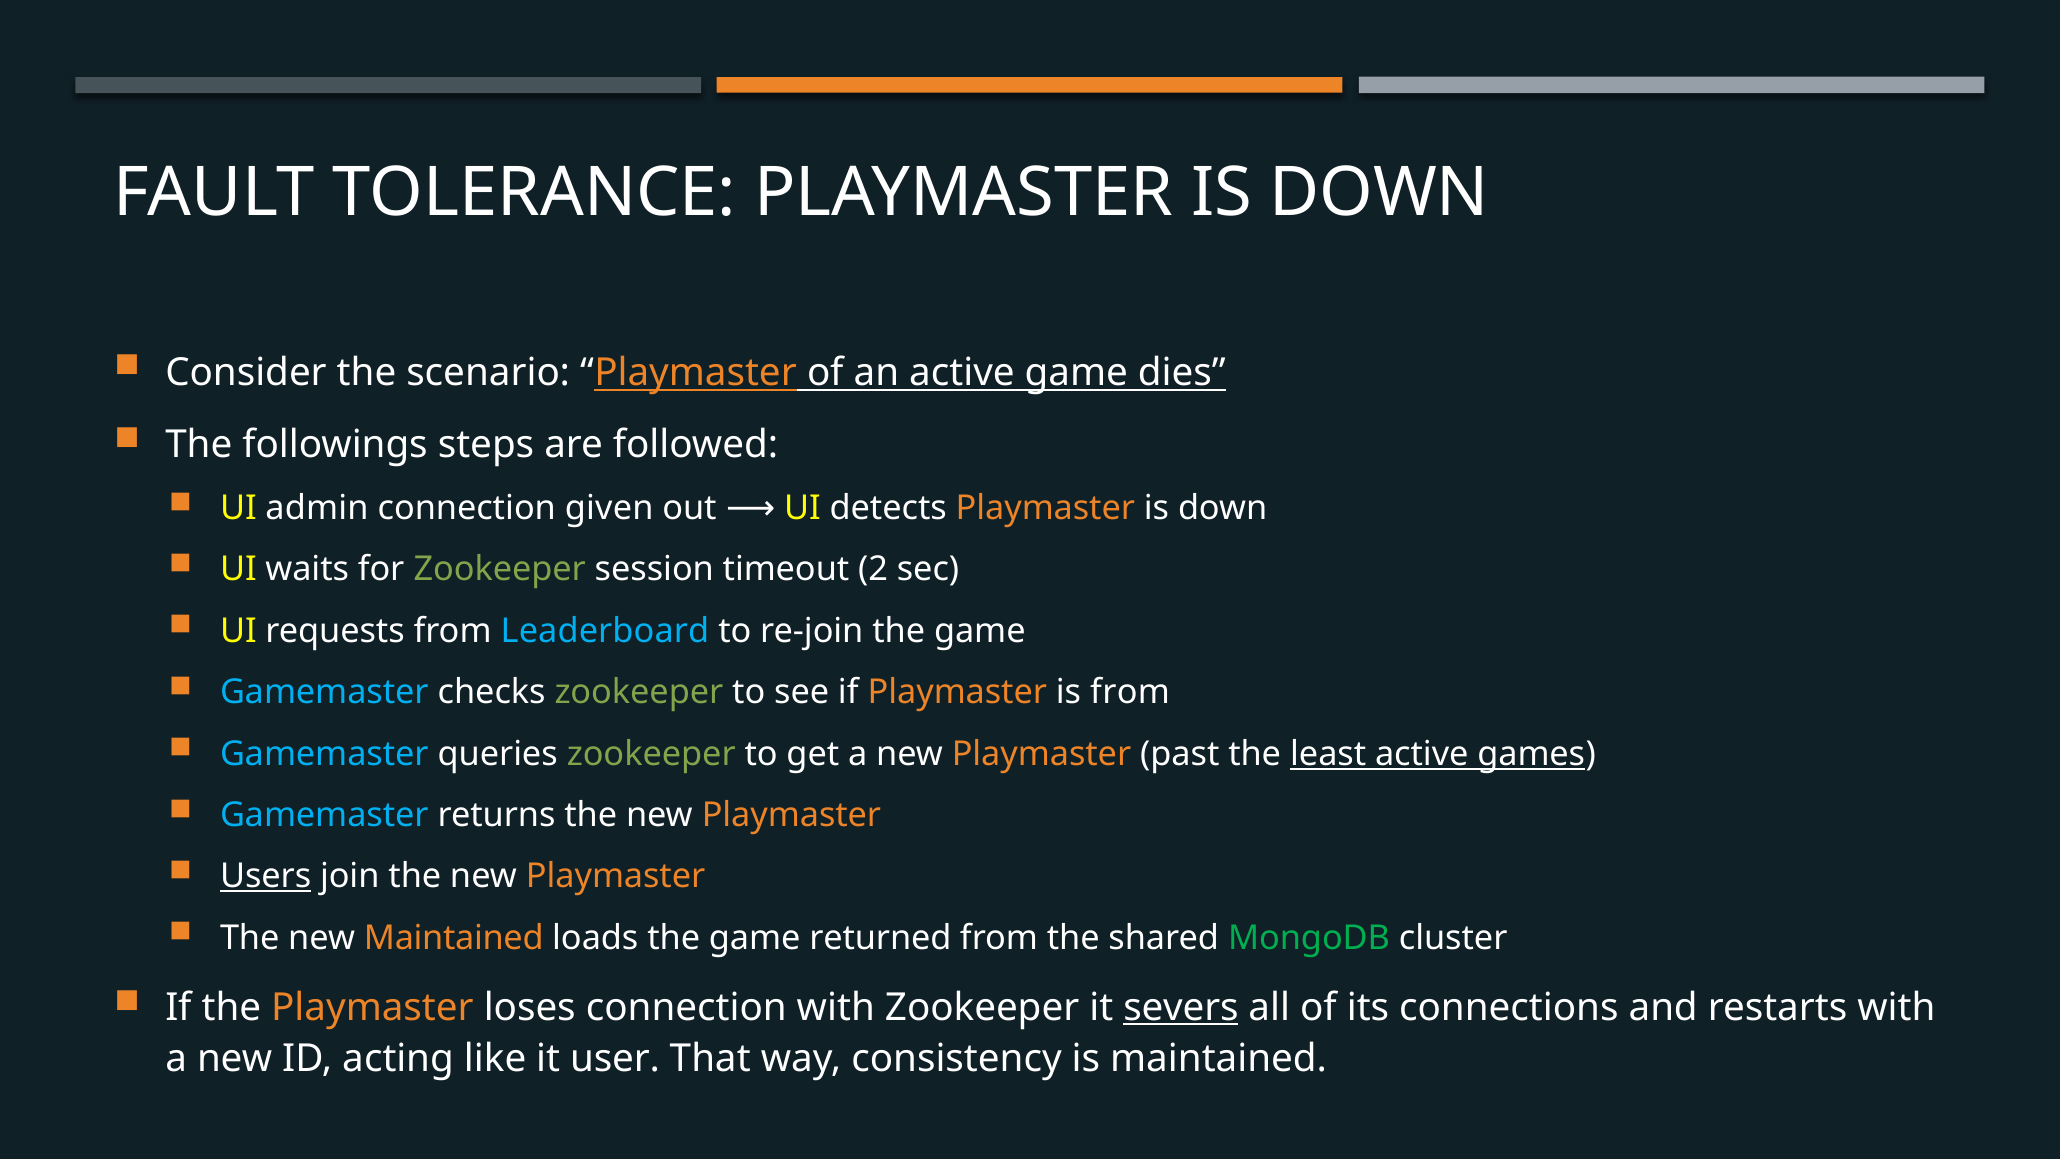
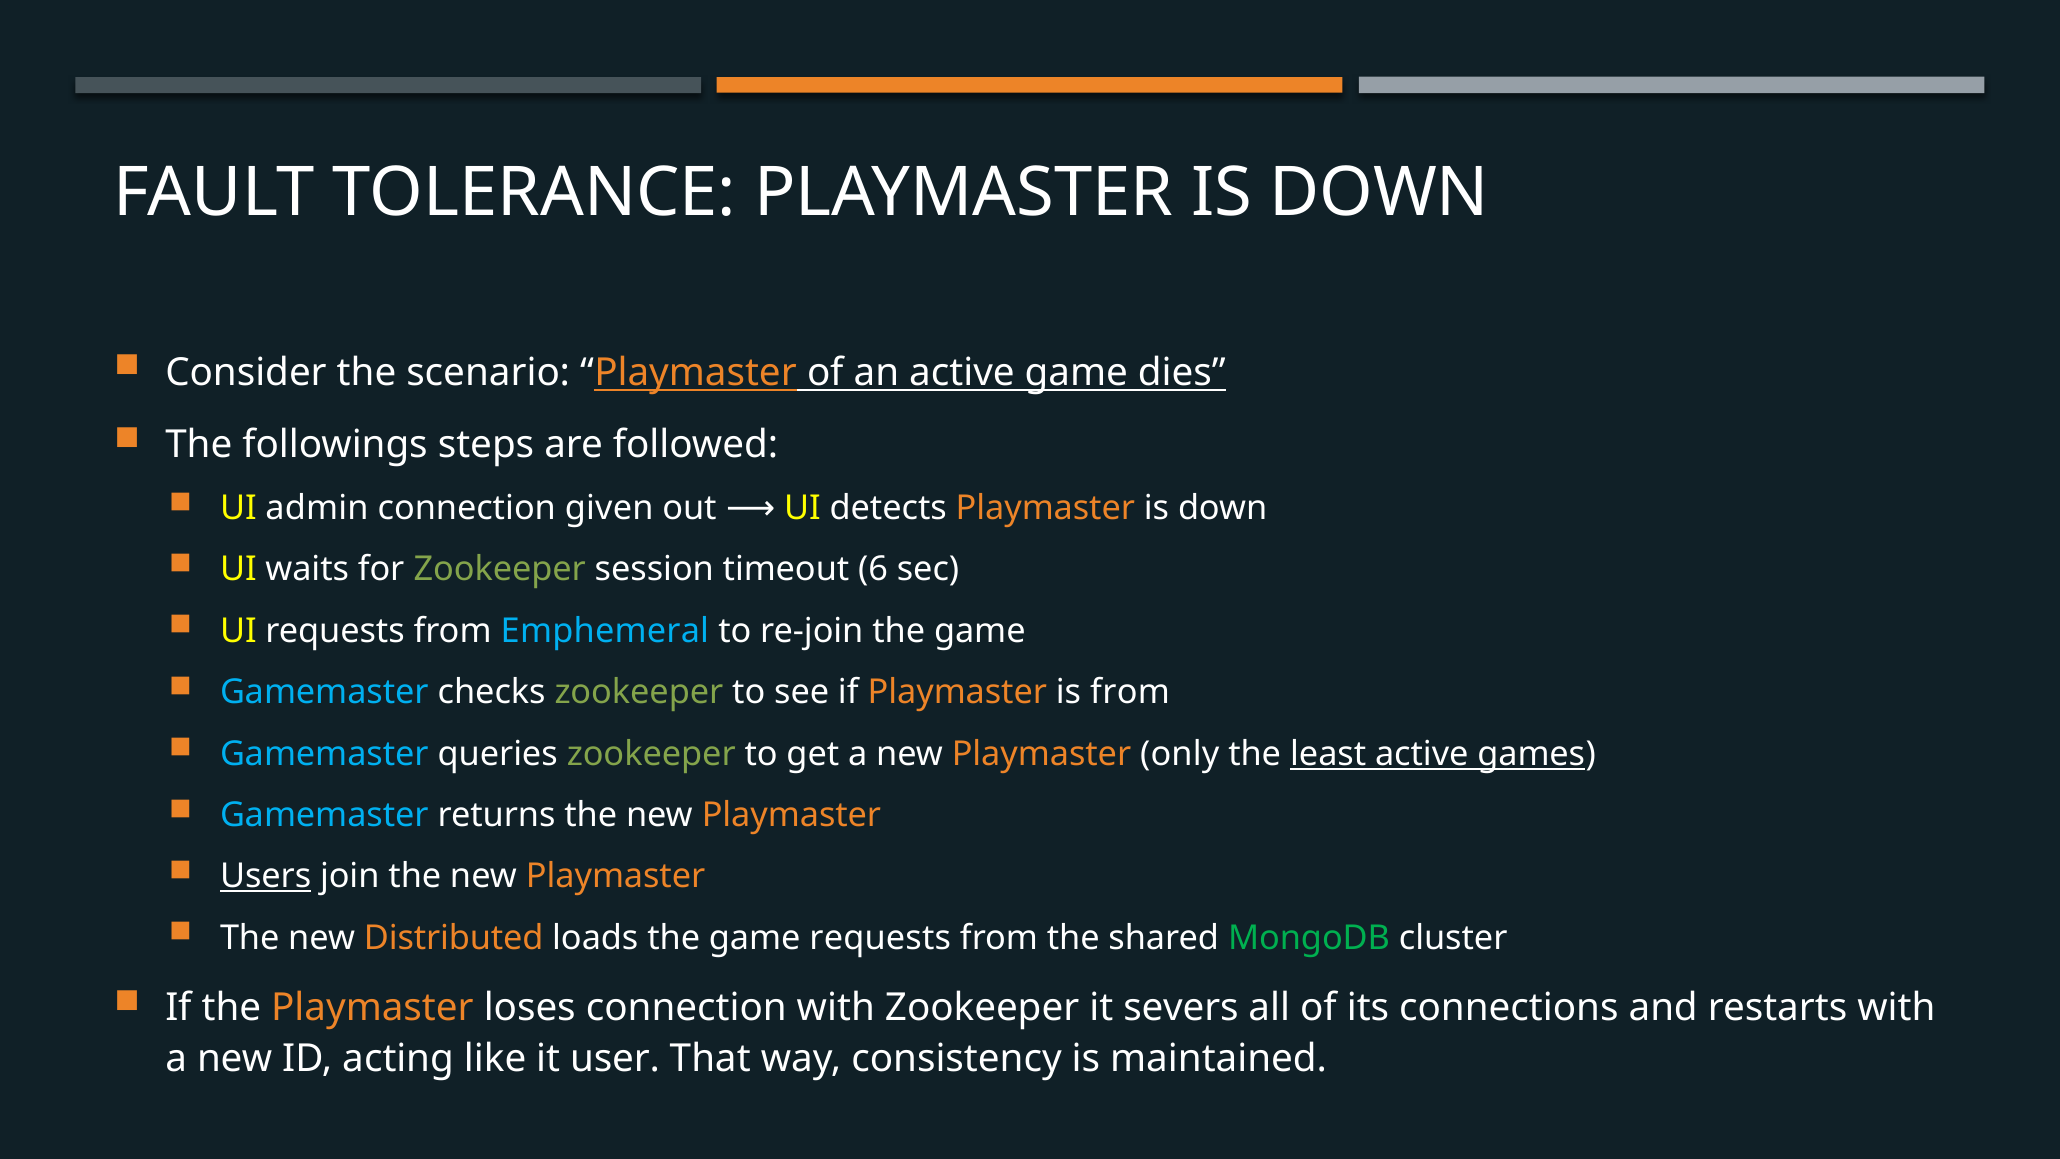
2: 2 -> 6
Leaderboard: Leaderboard -> Emphemeral
past: past -> only
new Maintained: Maintained -> Distributed
game returned: returned -> requests
severs underline: present -> none
